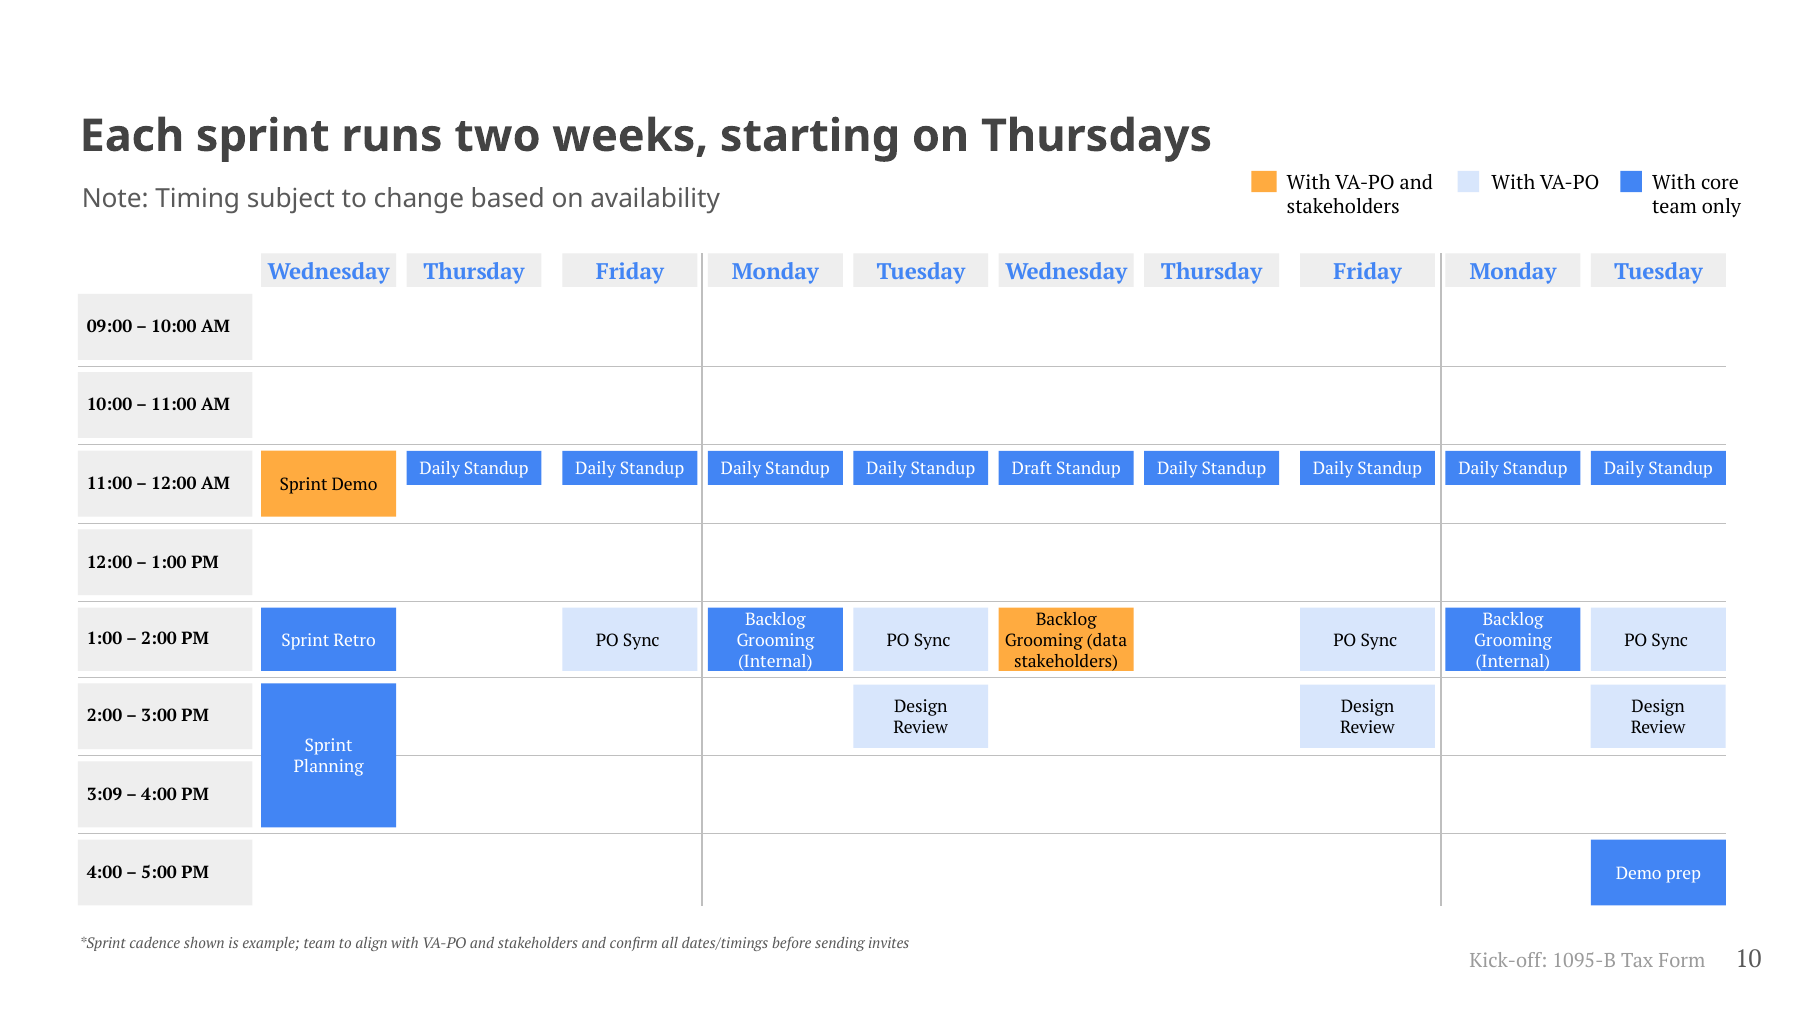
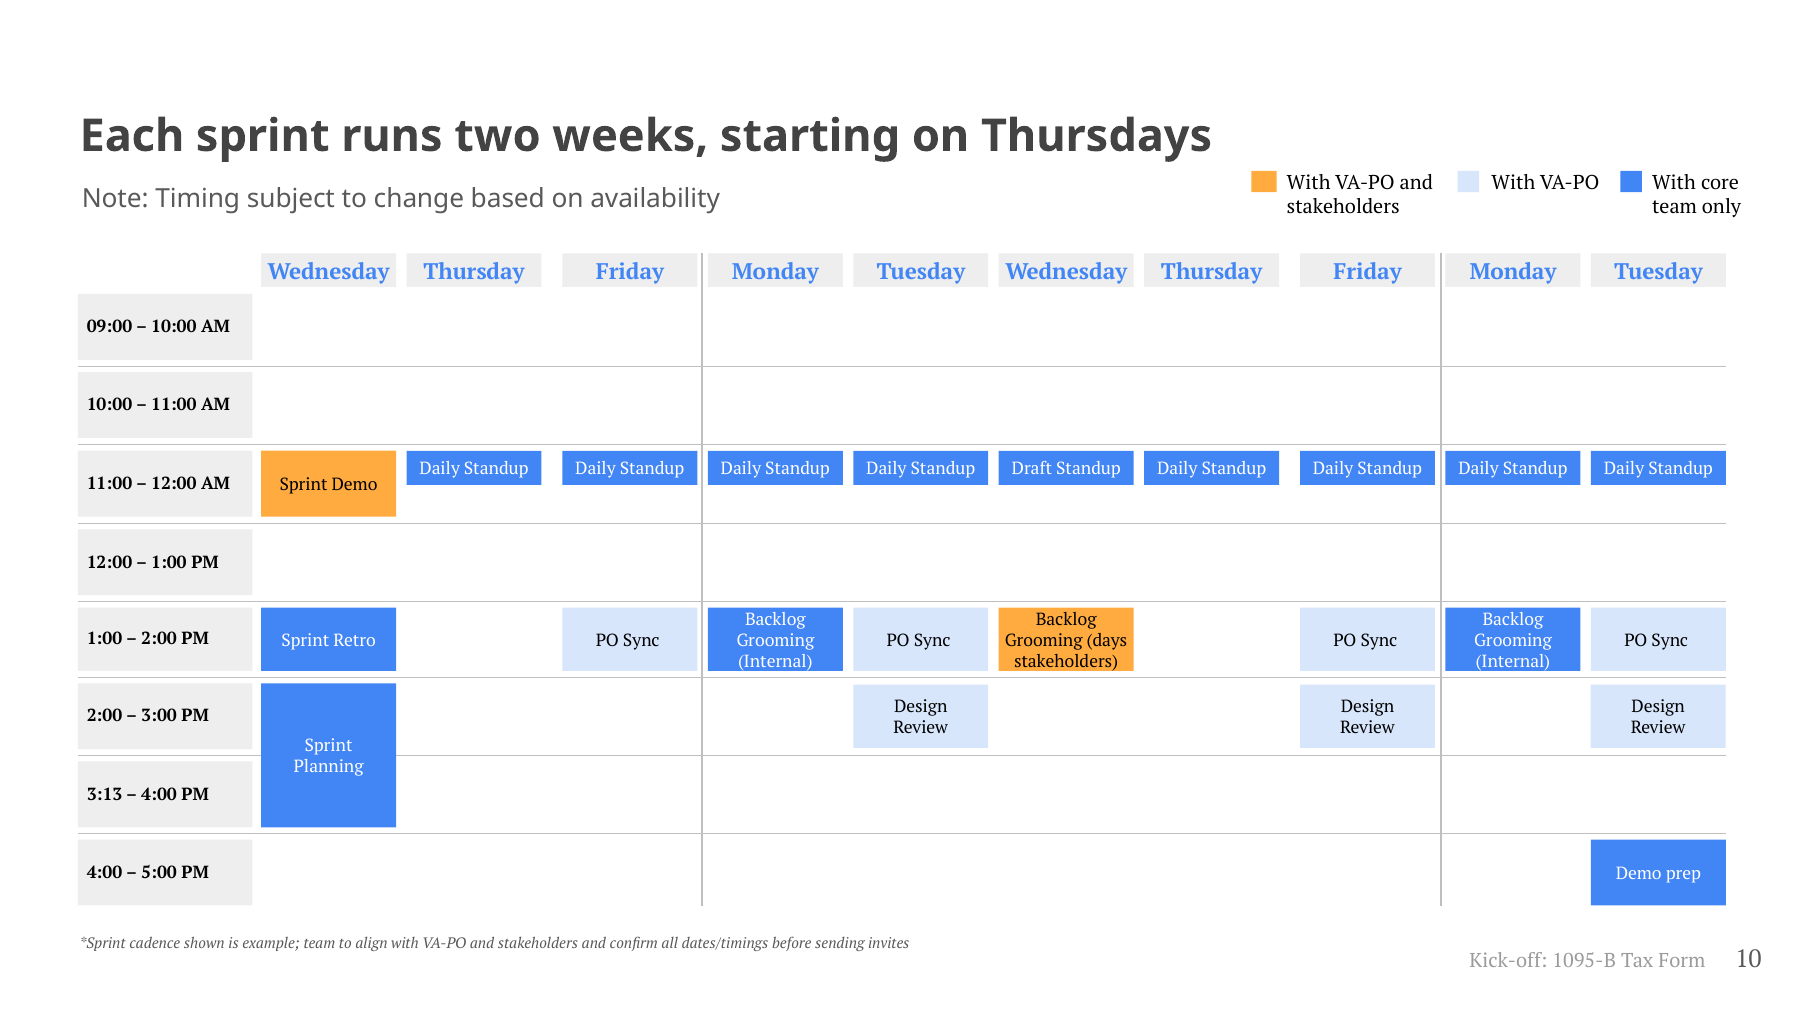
data: data -> days
3:09: 3:09 -> 3:13
